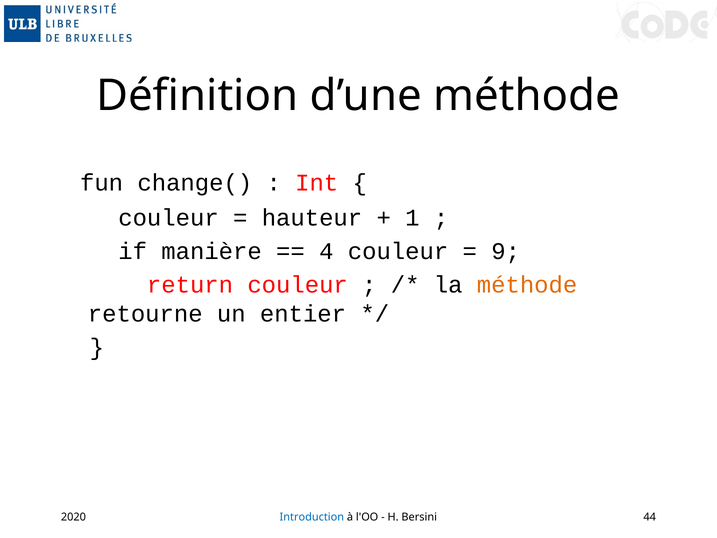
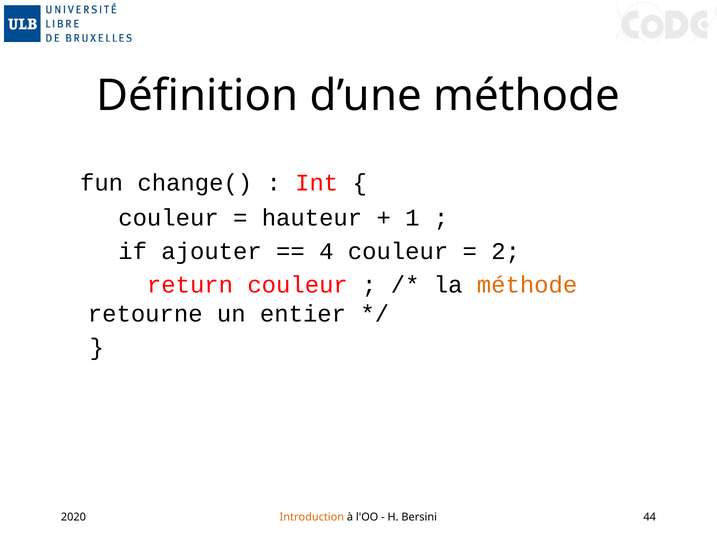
manière: manière -> ajouter
9: 9 -> 2
Introduction colour: blue -> orange
